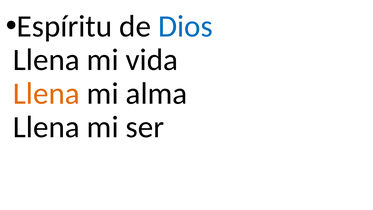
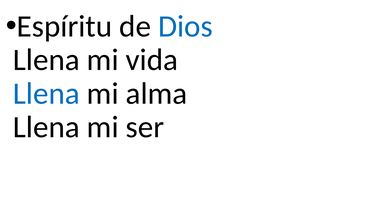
Llena at (46, 93) colour: orange -> blue
